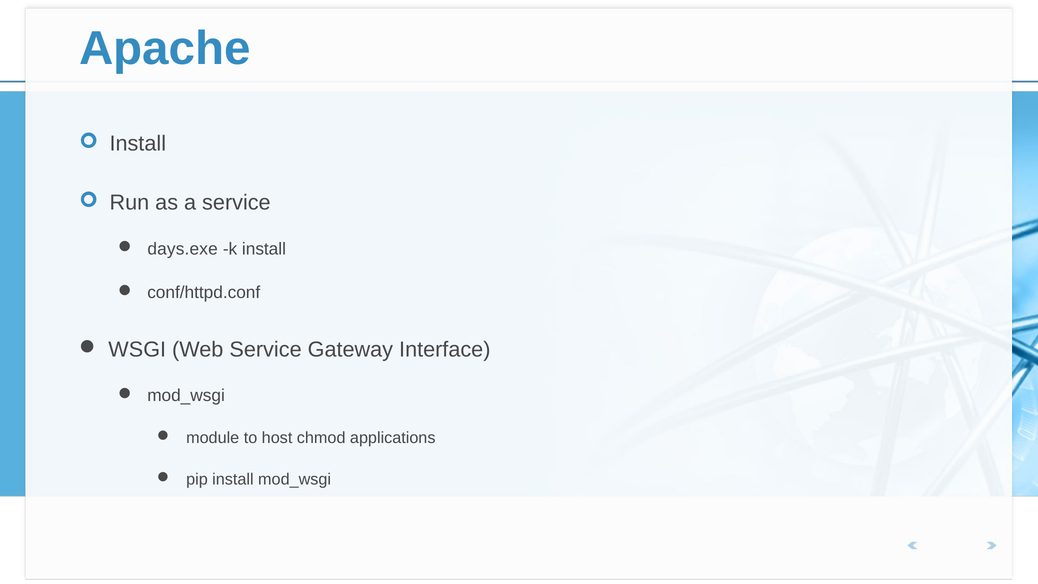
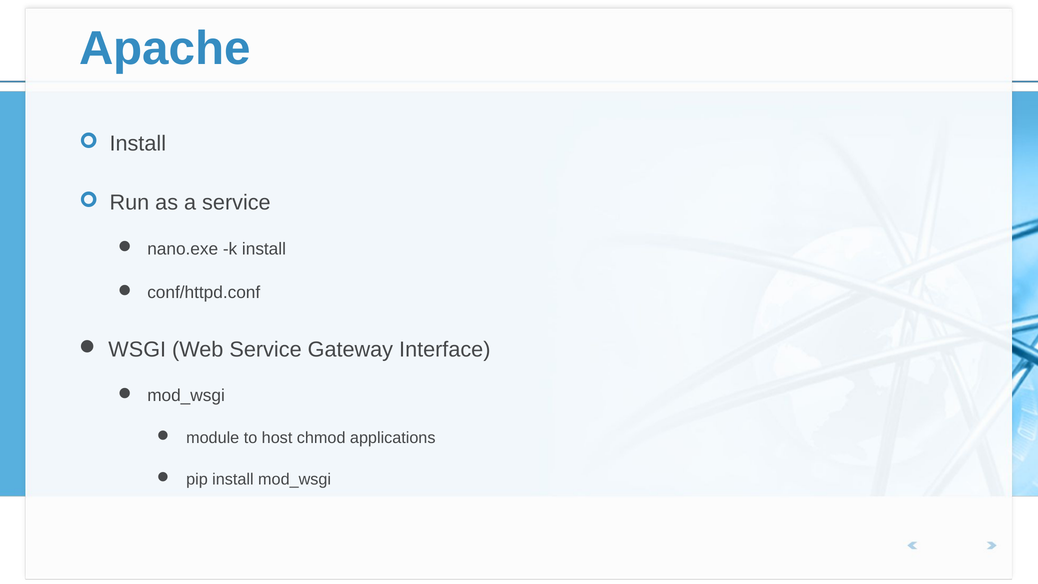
days.exe: days.exe -> nano.exe
